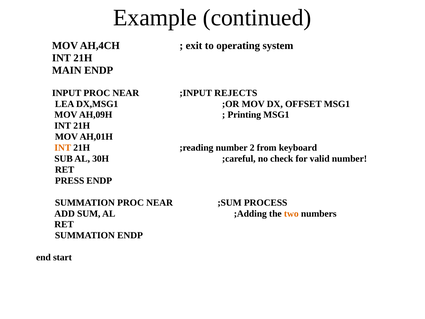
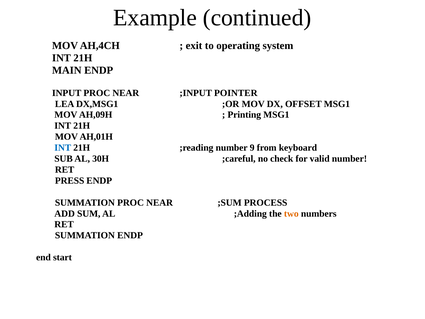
REJECTS: REJECTS -> POINTER
INT at (63, 148) colour: orange -> blue
2: 2 -> 9
